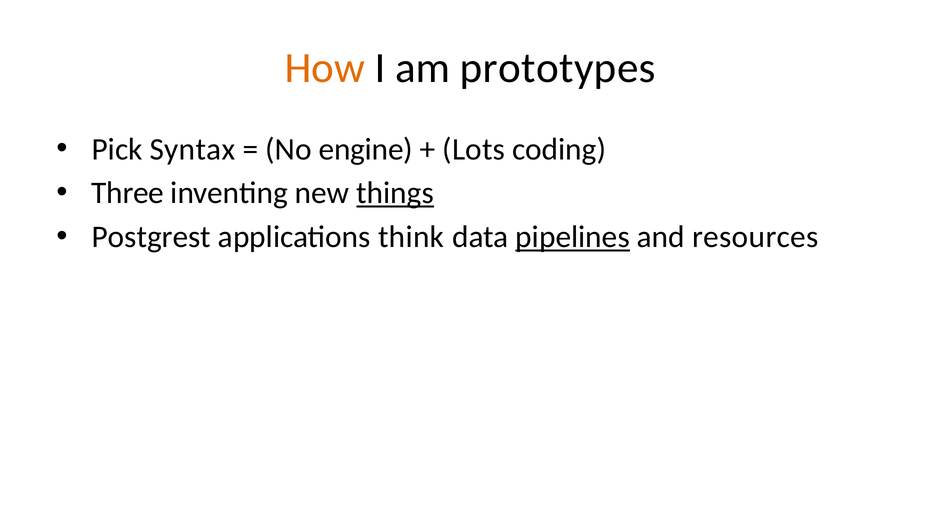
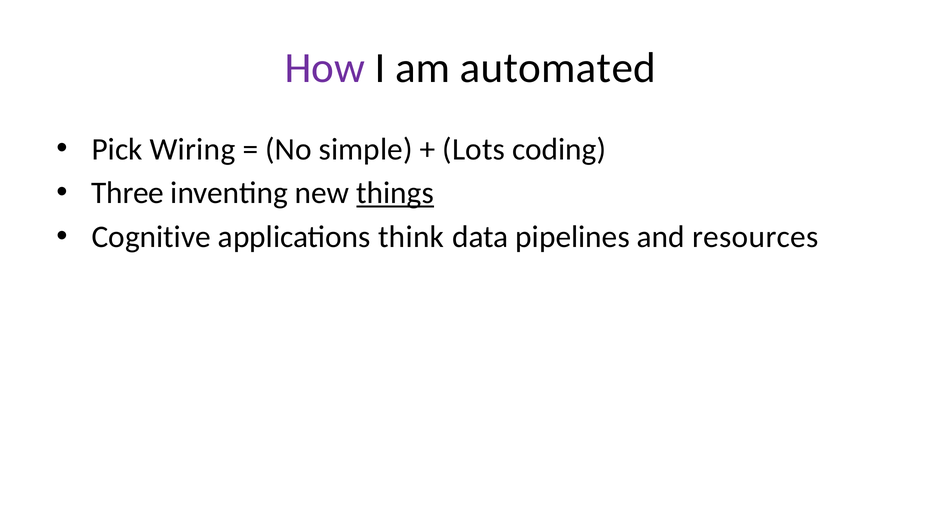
How colour: orange -> purple
prototypes: prototypes -> automated
Syntax: Syntax -> Wiring
engine: engine -> simple
Postgrest: Postgrest -> Cognitive
pipelines underline: present -> none
